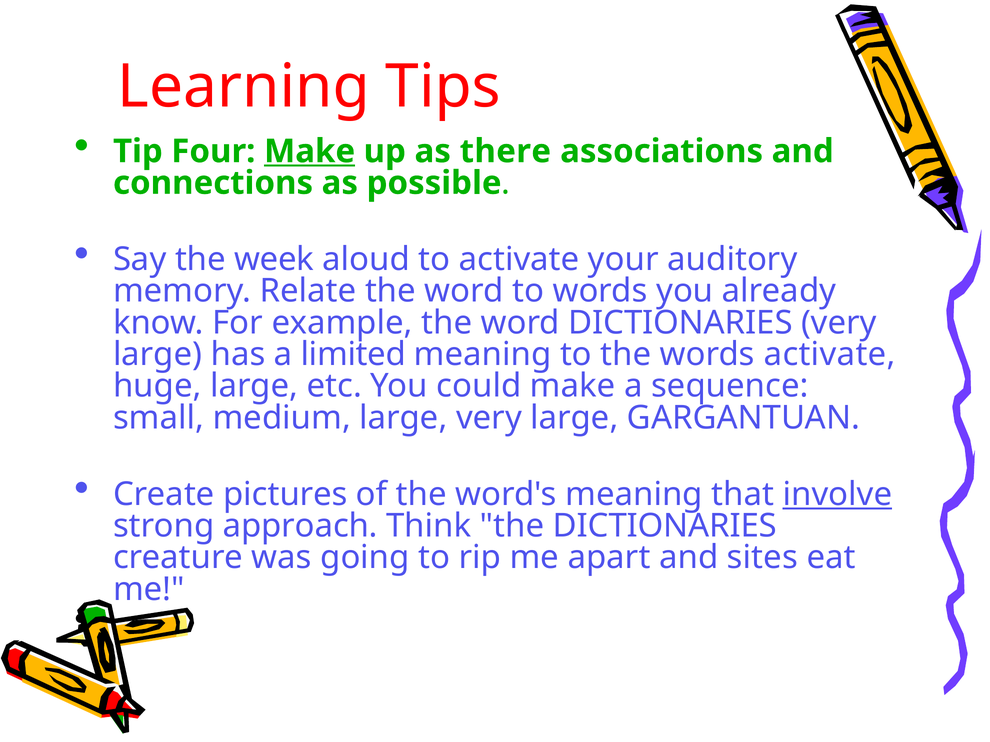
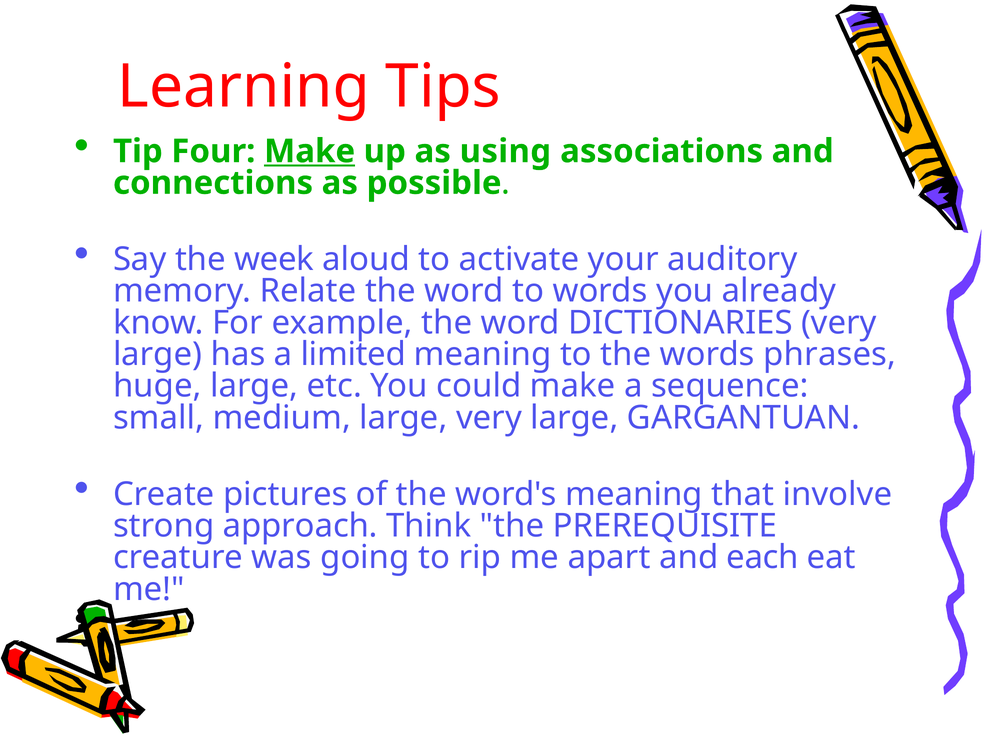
there: there -> using
words activate: activate -> phrases
involve underline: present -> none
the DICTIONARIES: DICTIONARIES -> PREREQUISITE
sites: sites -> each
